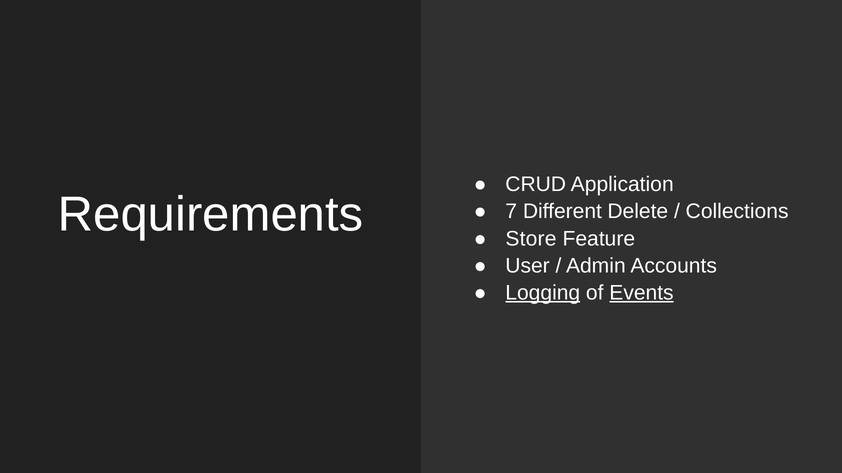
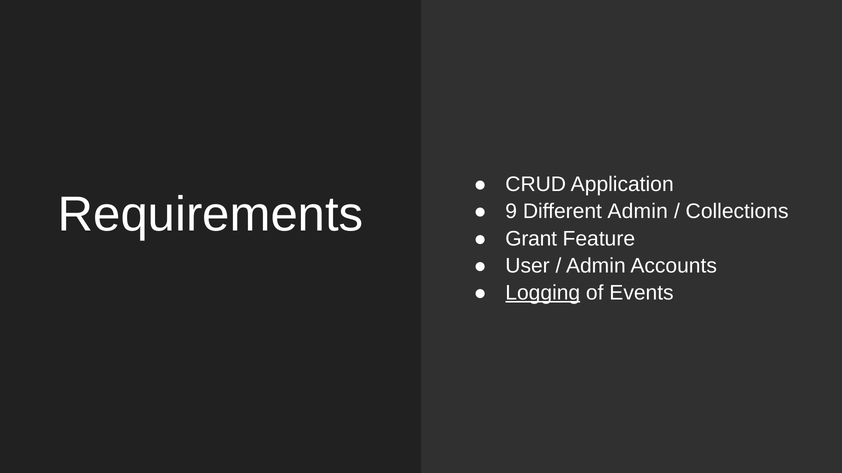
7: 7 -> 9
Different Delete: Delete -> Admin
Store: Store -> Grant
Events underline: present -> none
